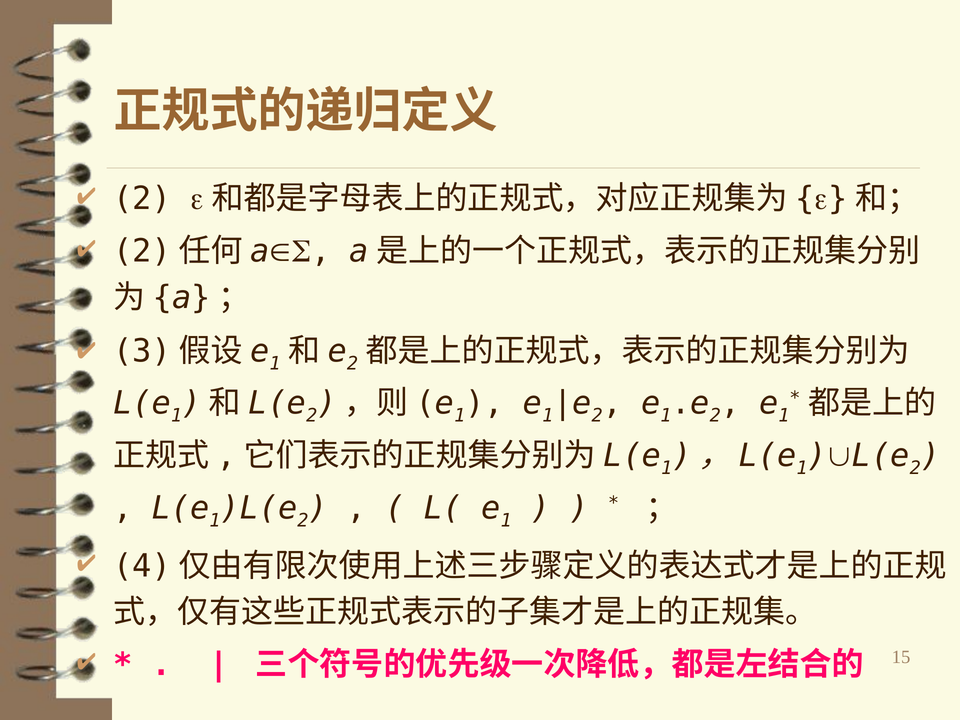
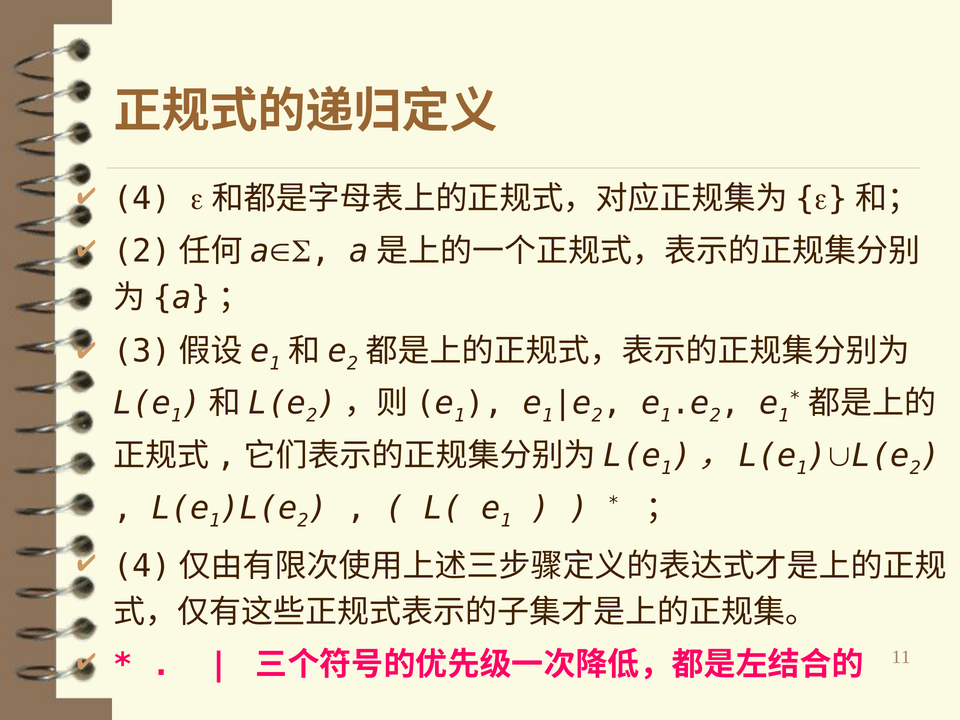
2 at (142, 199): 2 -> 4
15: 15 -> 11
